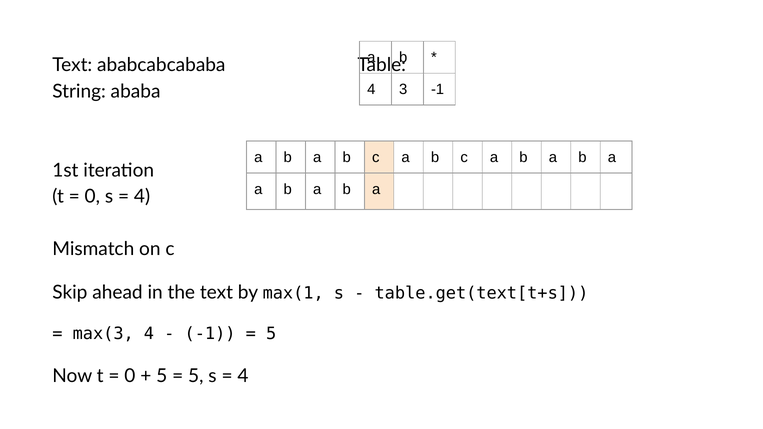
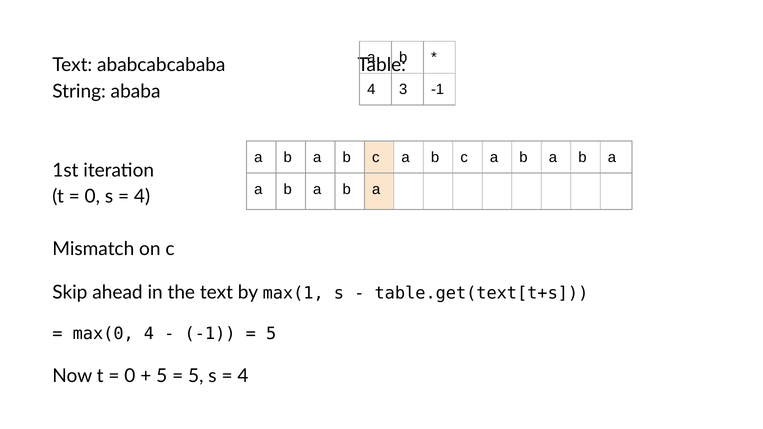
max(3: max(3 -> max(0
